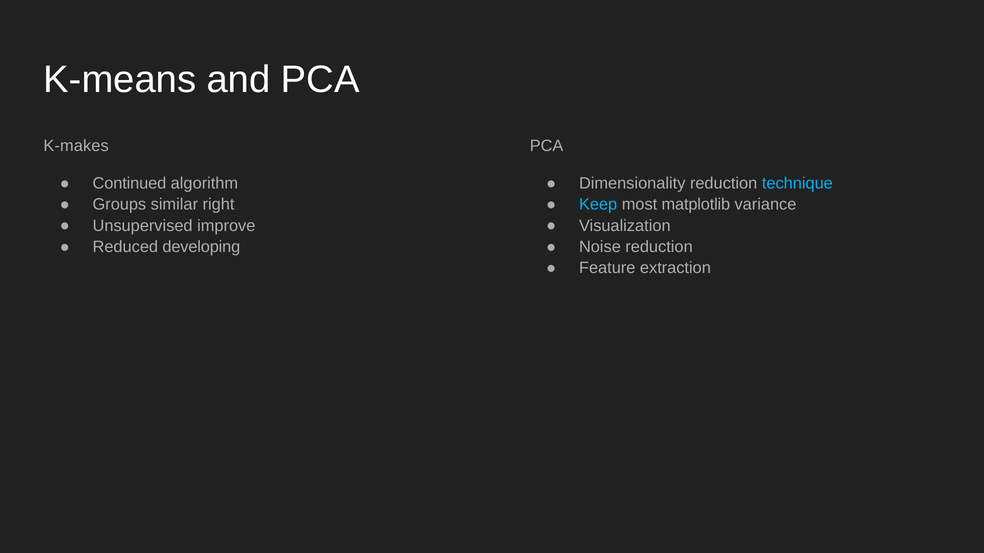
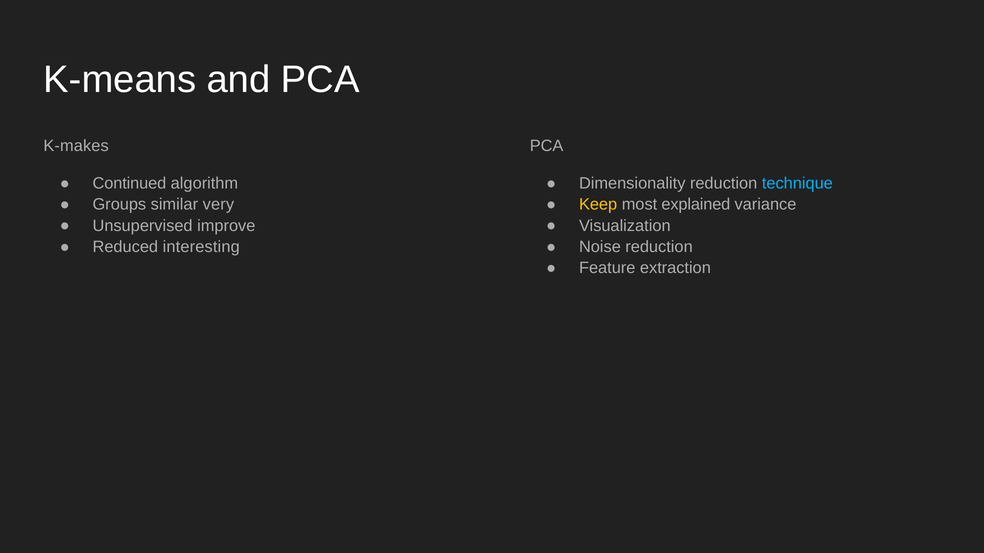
right: right -> very
Keep colour: light blue -> yellow
matplotlib: matplotlib -> explained
developing: developing -> interesting
